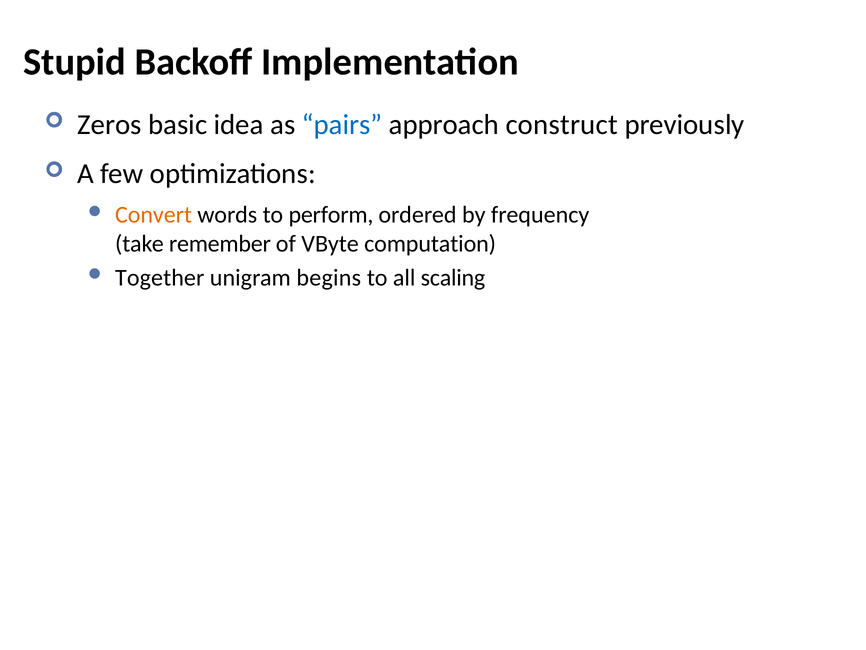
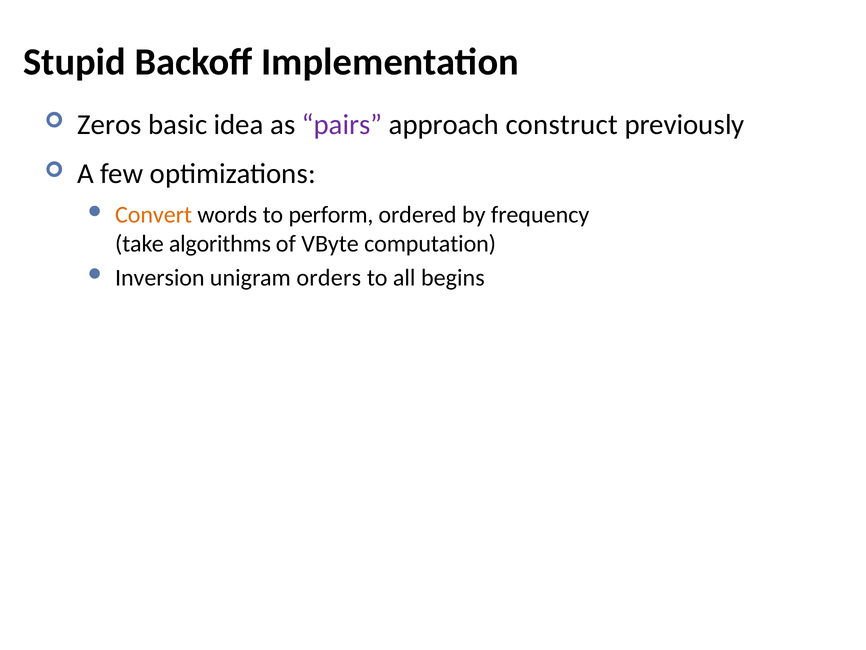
pairs colour: blue -> purple
remember: remember -> algorithms
Together: Together -> Inversion
begins: begins -> orders
scaling: scaling -> begins
